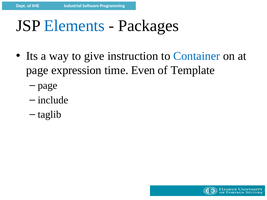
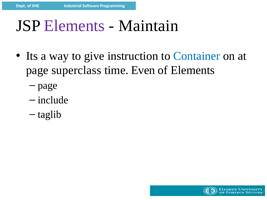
Elements at (74, 26) colour: blue -> purple
Packages: Packages -> Maintain
expression: expression -> superclass
of Template: Template -> Elements
